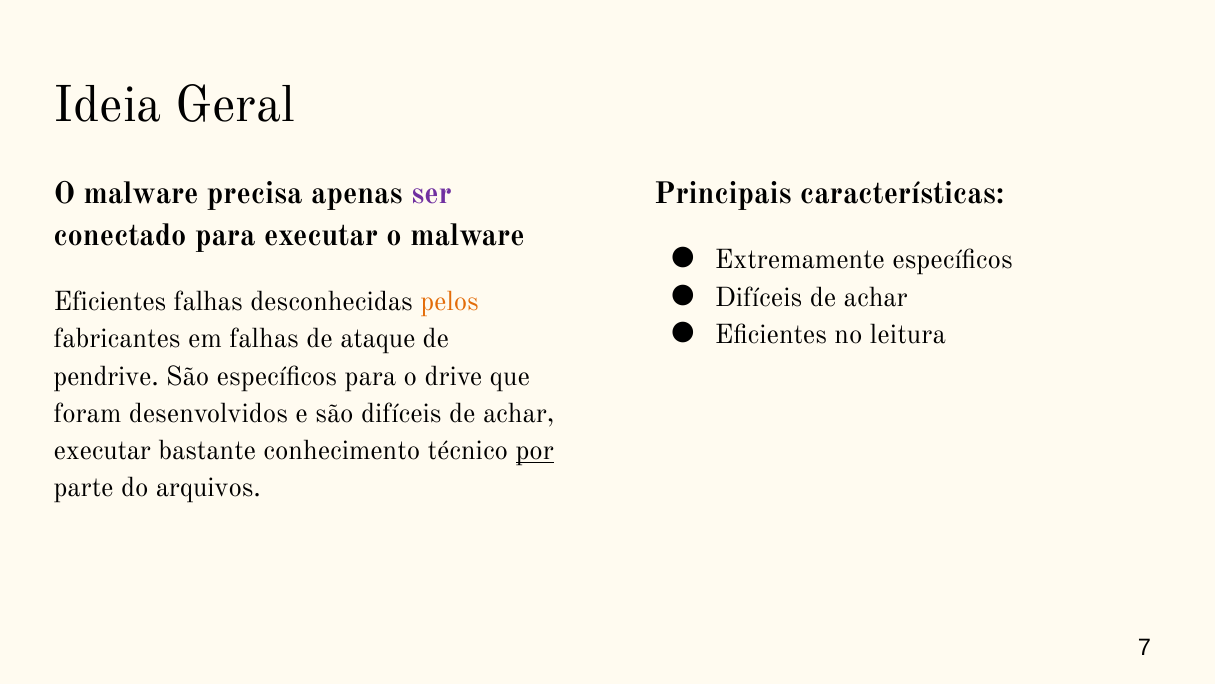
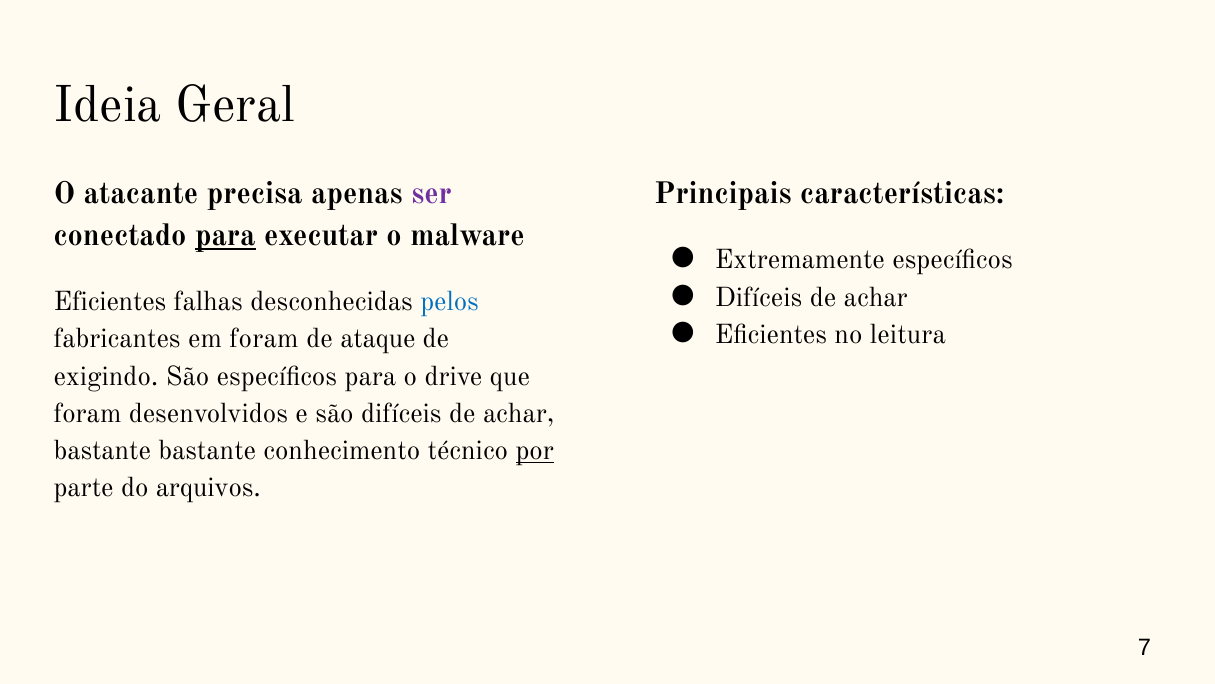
malware at (141, 194): malware -> atacante
para at (225, 236) underline: none -> present
pelos colour: orange -> blue
em falhas: falhas -> foram
pendrive: pendrive -> exigindo
executar at (102, 450): executar -> bastante
